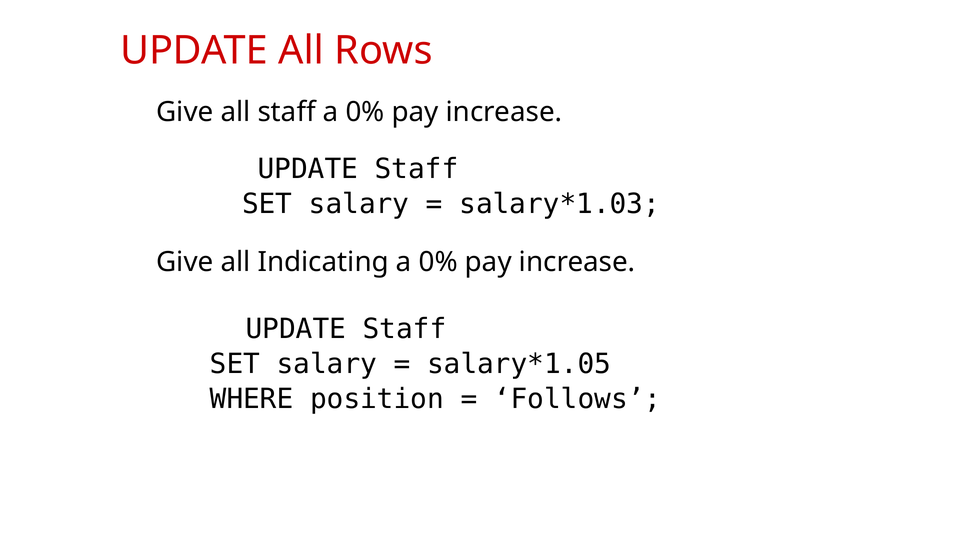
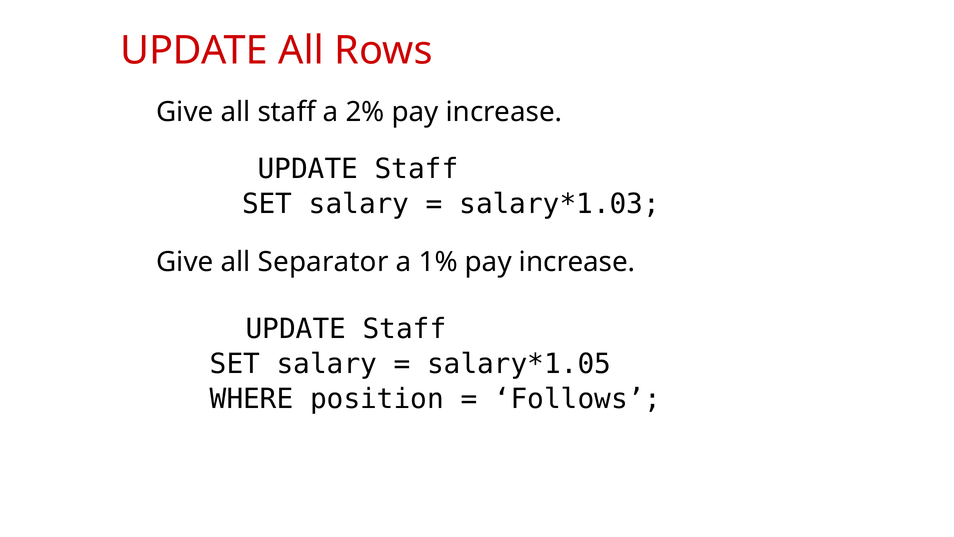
staff a 0%: 0% -> 2%
Indicating: Indicating -> Separator
0% at (438, 262): 0% -> 1%
